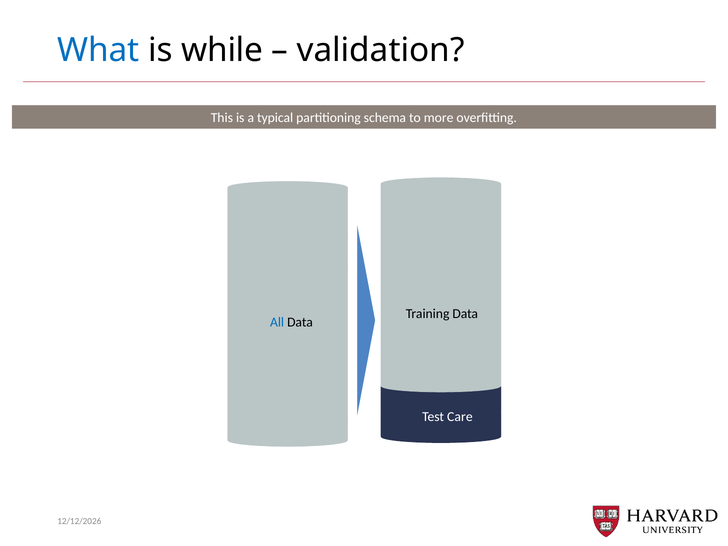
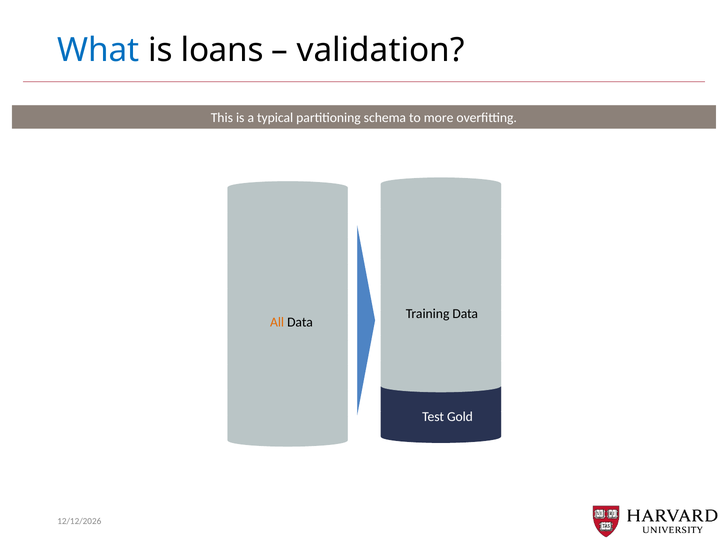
while: while -> loans
All colour: blue -> orange
Care: Care -> Gold
